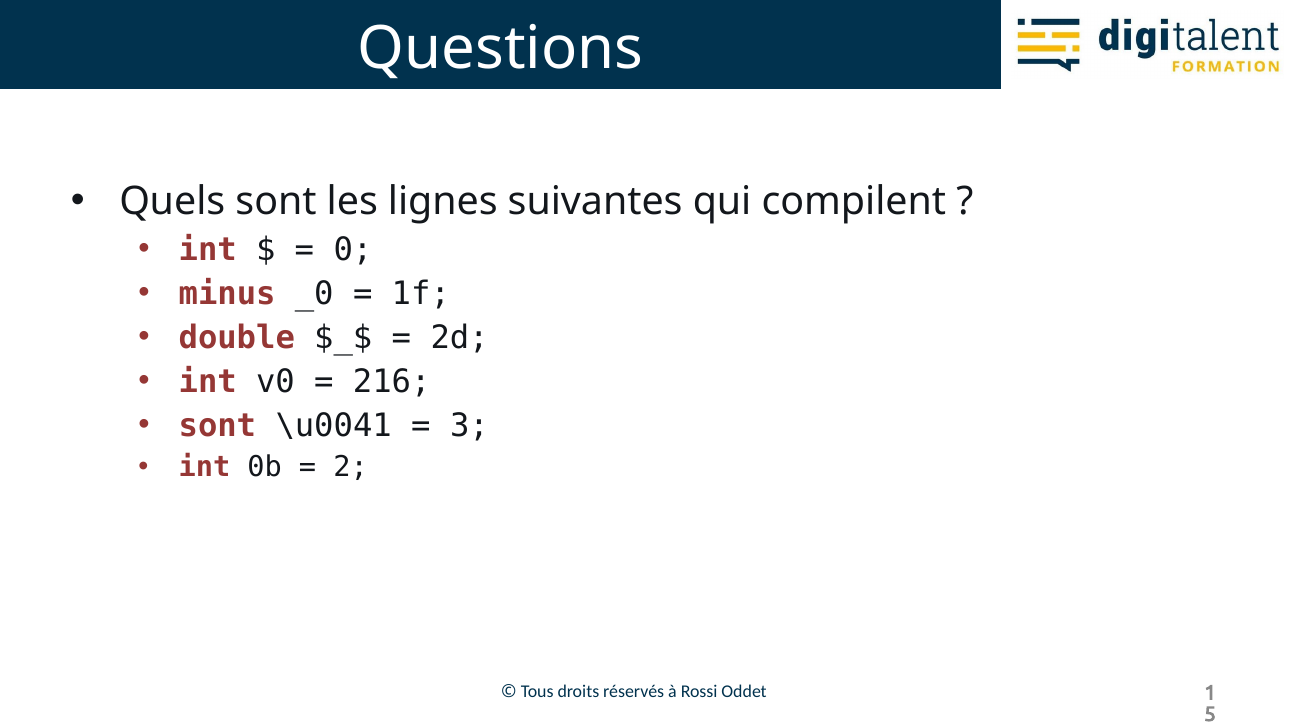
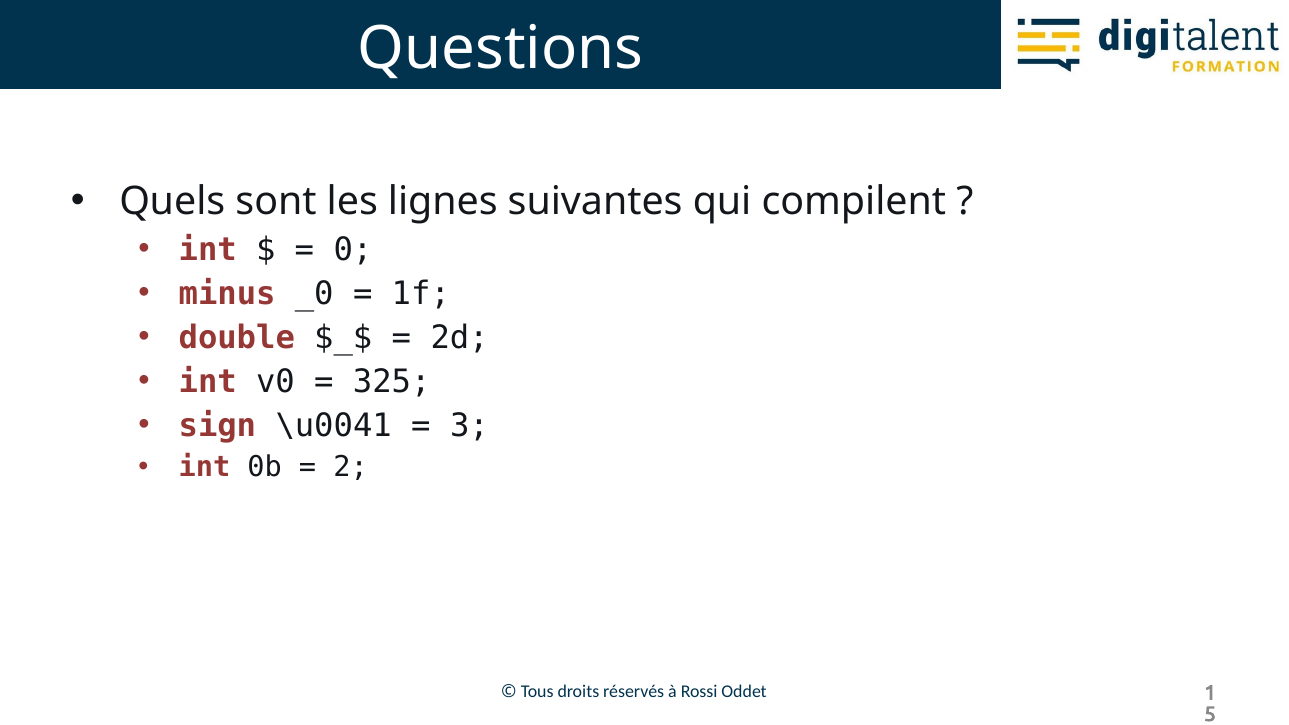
216: 216 -> 325
sont at (217, 426): sont -> sign
